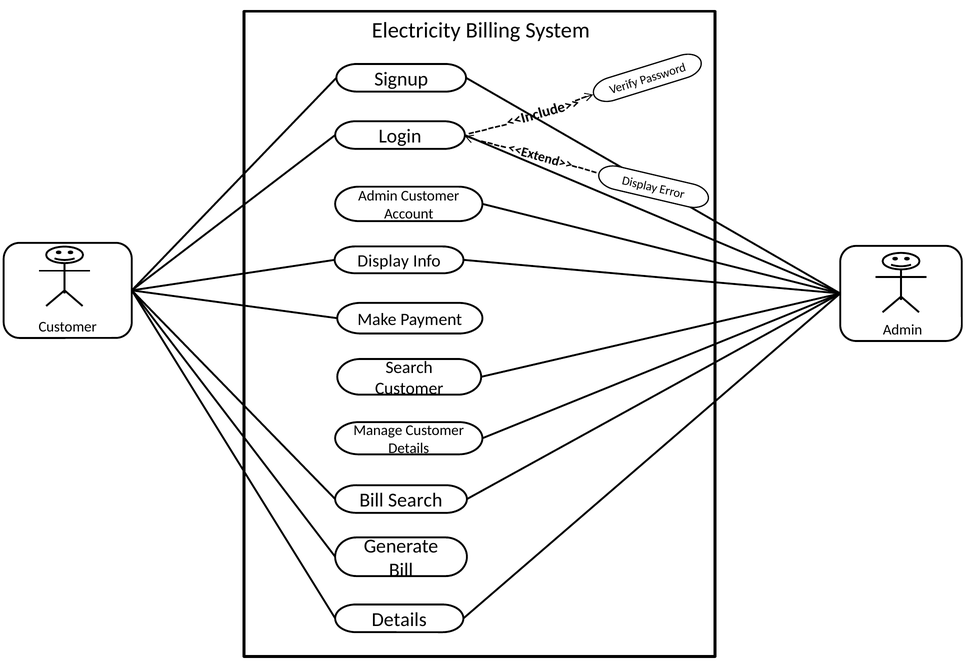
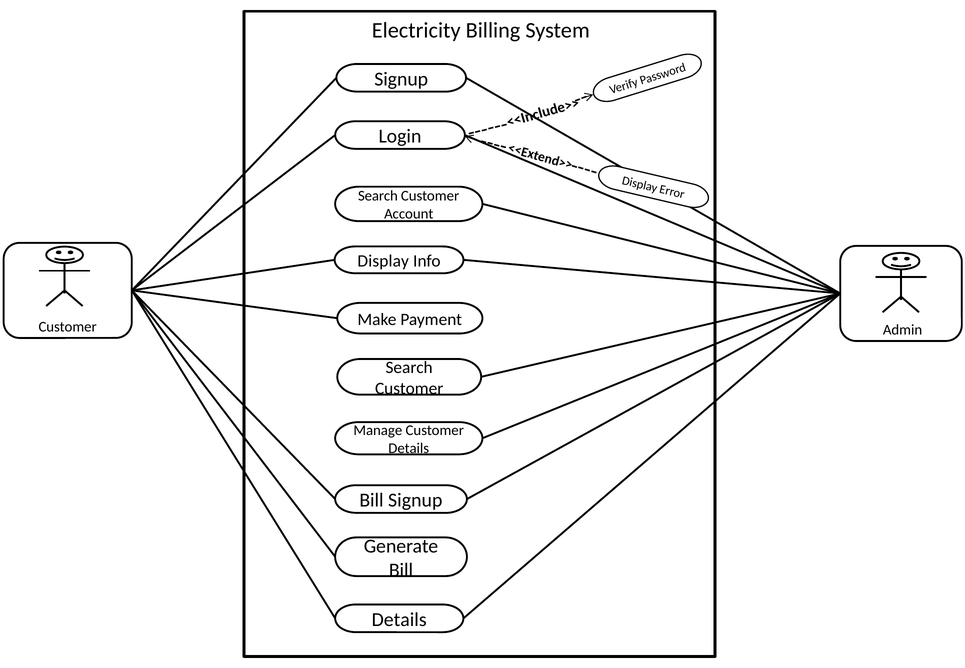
Admin at (378, 196): Admin -> Search
Bill Search: Search -> Signup
